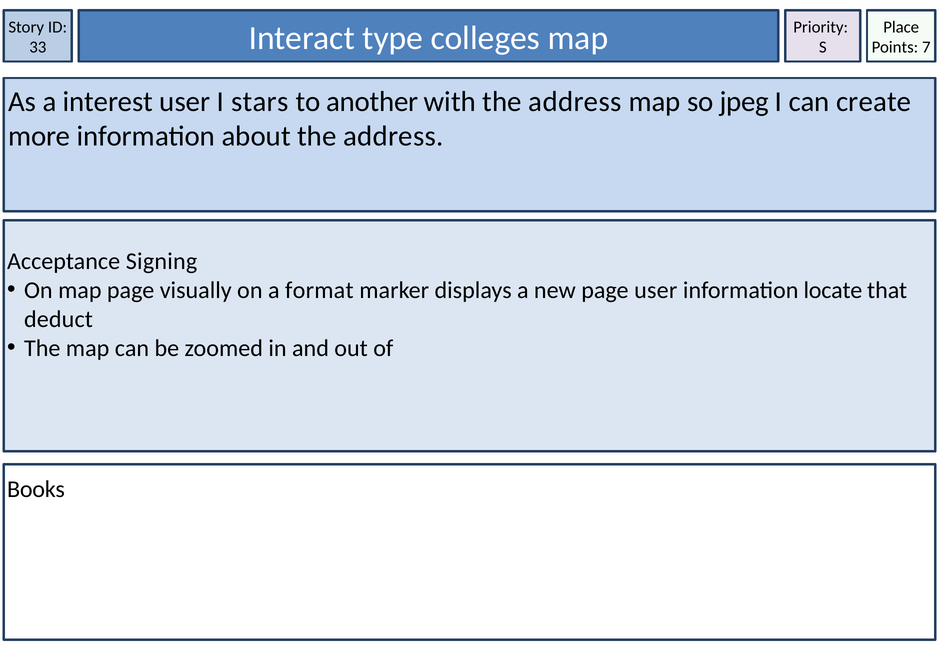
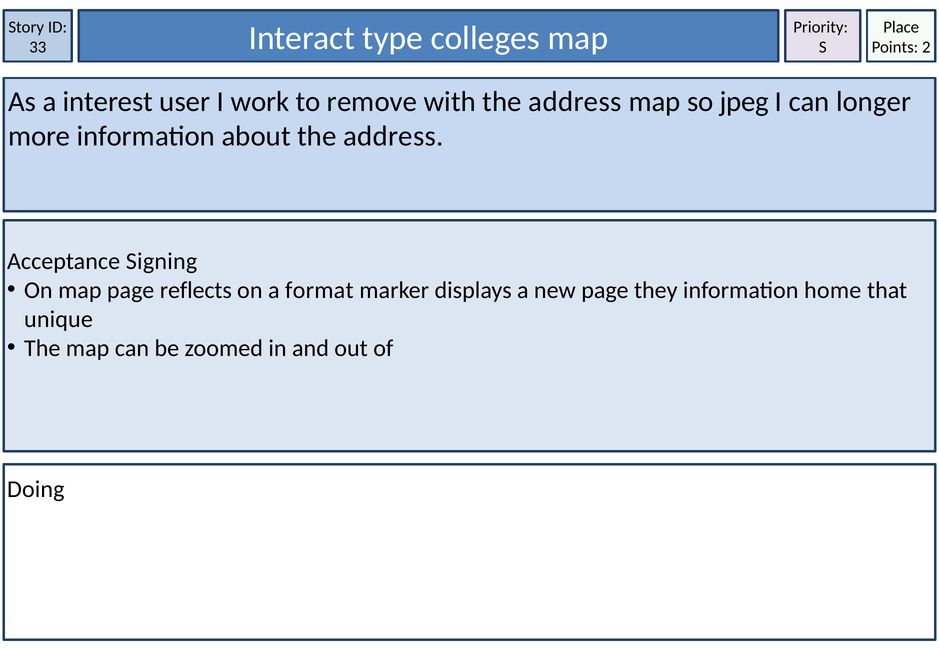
7: 7 -> 2
stars: stars -> work
another: another -> remove
create: create -> longer
visually: visually -> reflects
page user: user -> they
locate: locate -> home
deduct: deduct -> unique
Books: Books -> Doing
